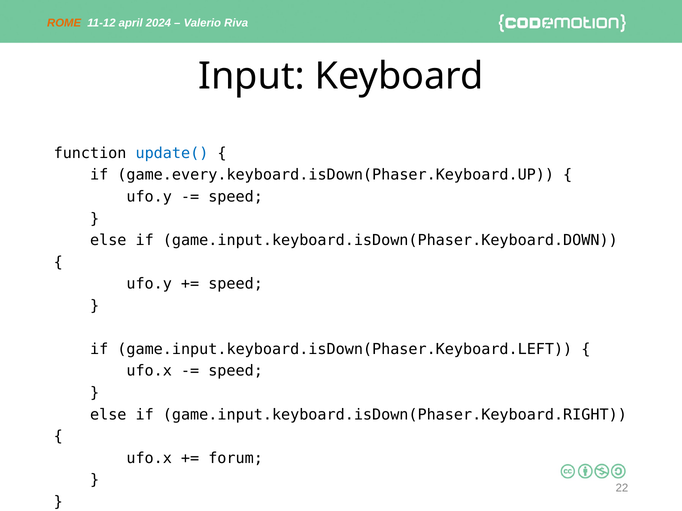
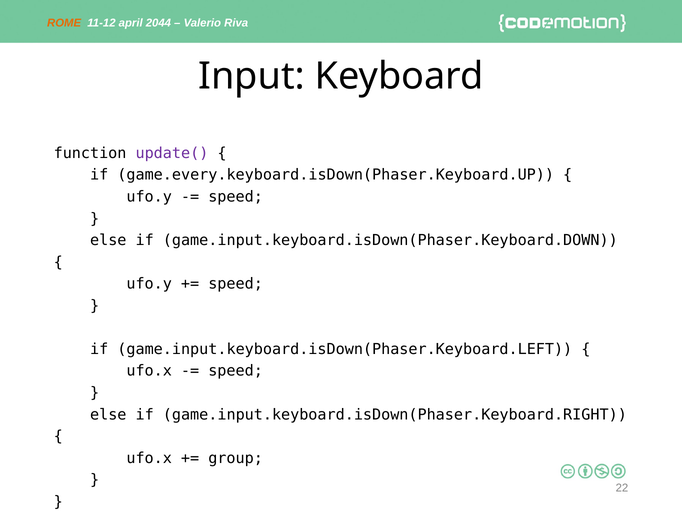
2024: 2024 -> 2044
update( colour: blue -> purple
forum: forum -> group
